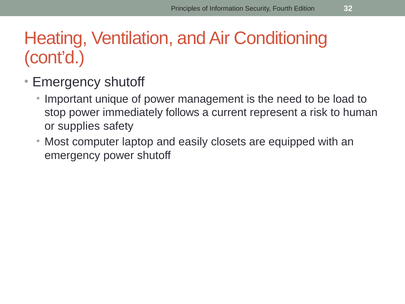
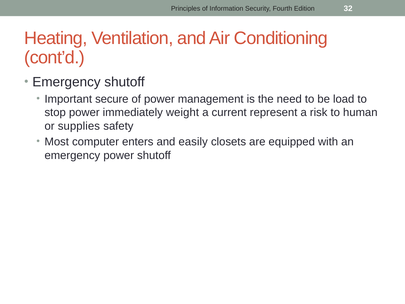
unique: unique -> secure
follows: follows -> weight
laptop: laptop -> enters
